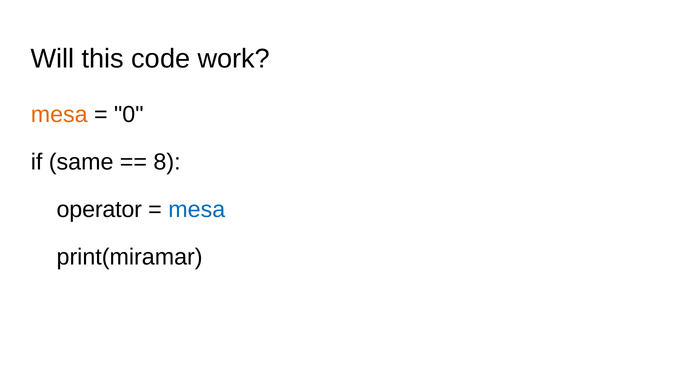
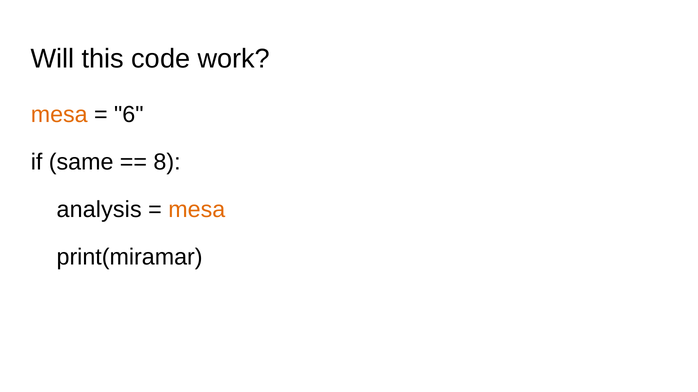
0: 0 -> 6
operator: operator -> analysis
mesa at (197, 210) colour: blue -> orange
